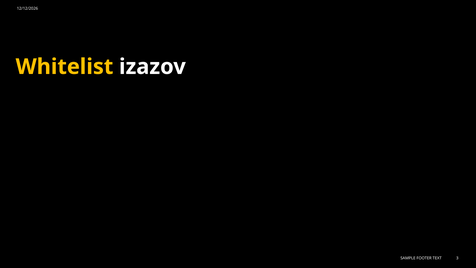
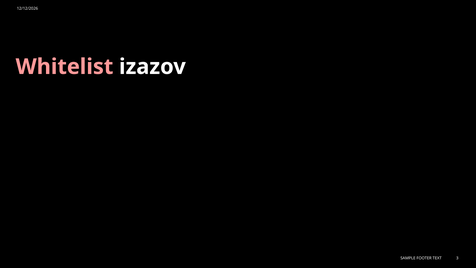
Whitelist colour: yellow -> pink
